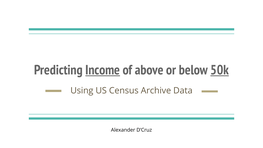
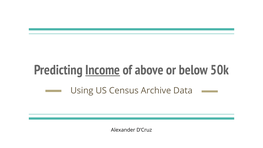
50k underline: present -> none
